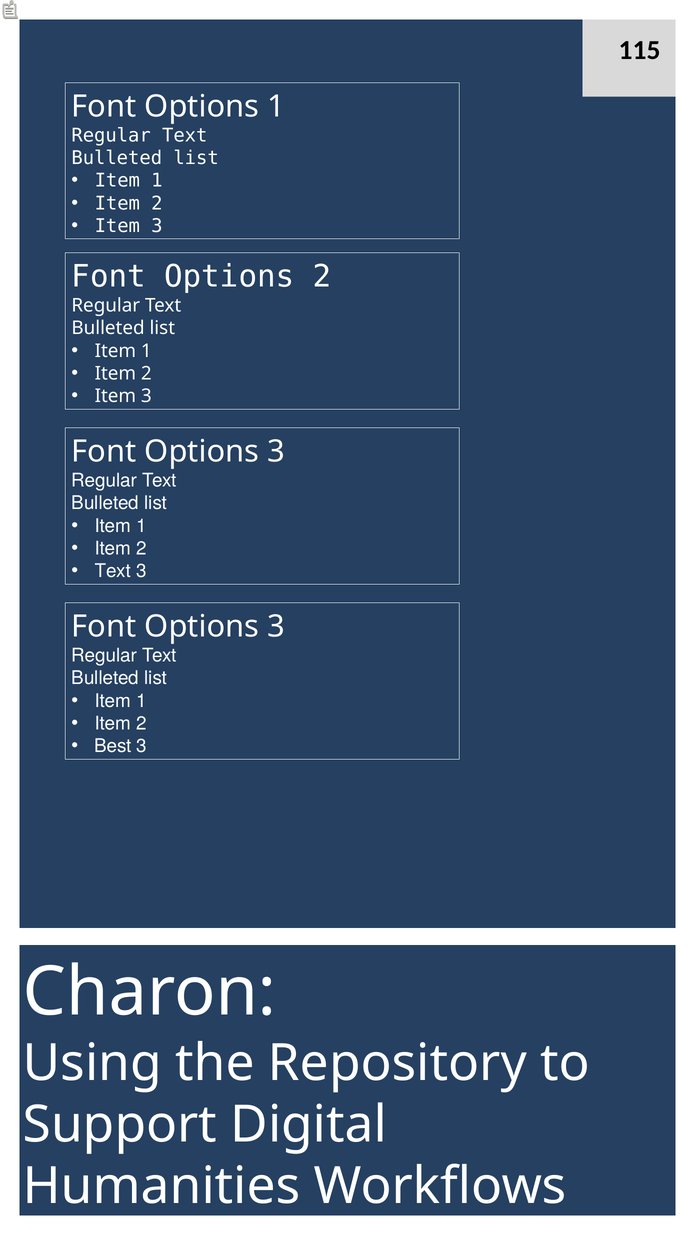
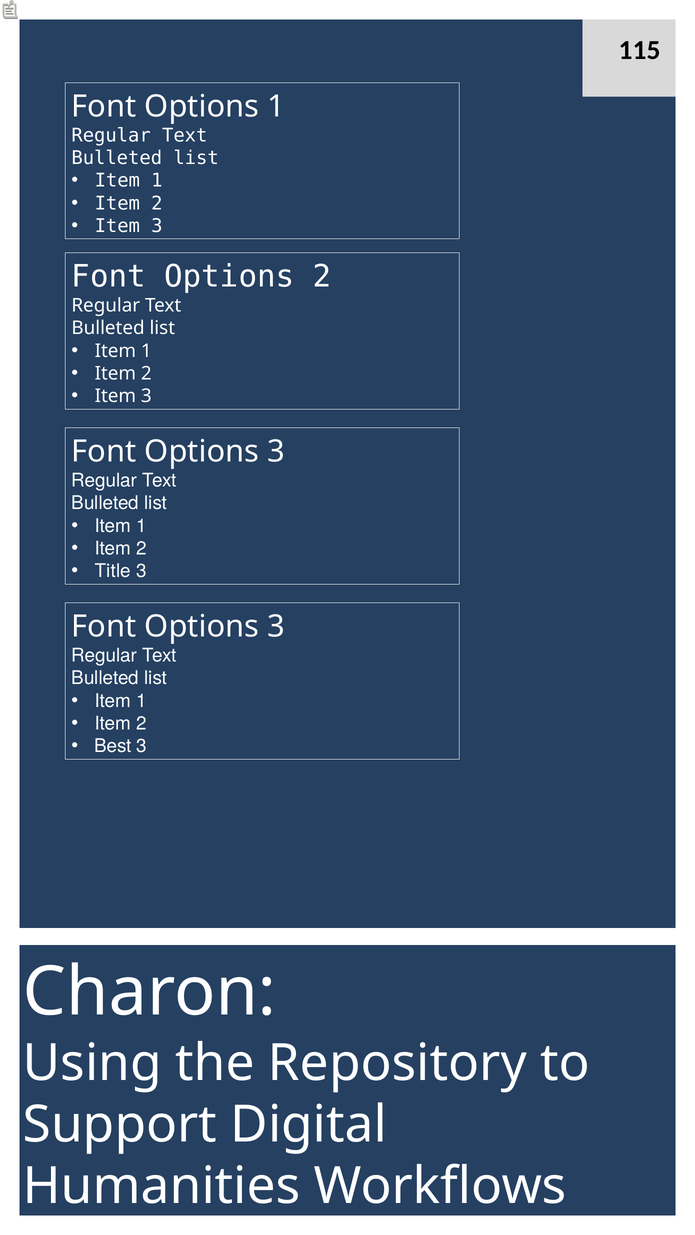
Text at (113, 571): Text -> Title
